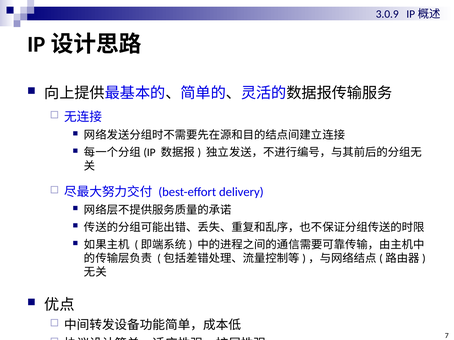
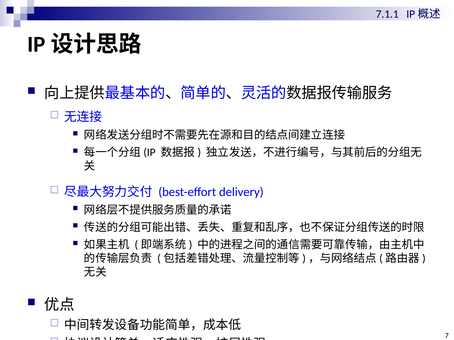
3.0.9: 3.0.9 -> 7.1.1
